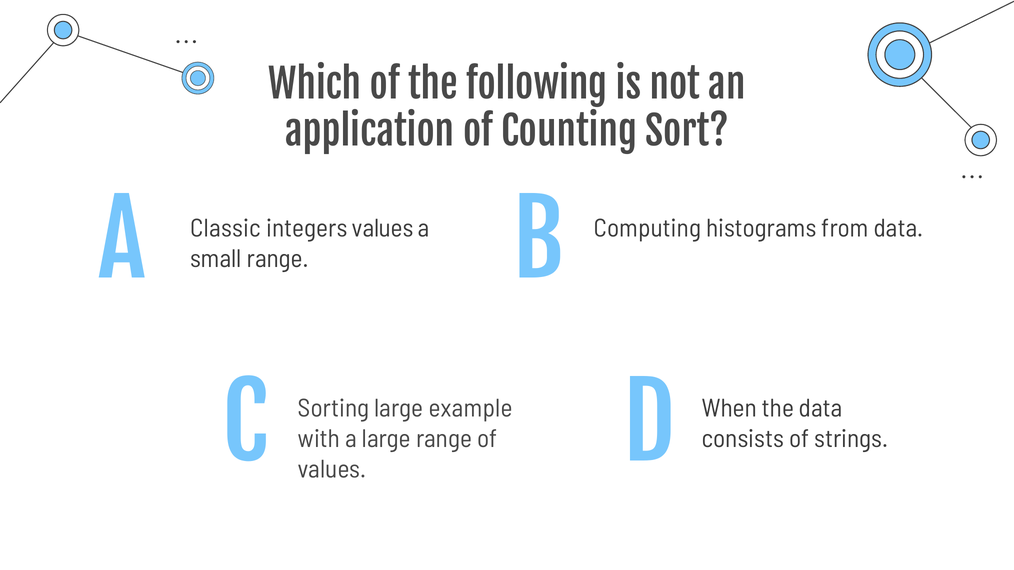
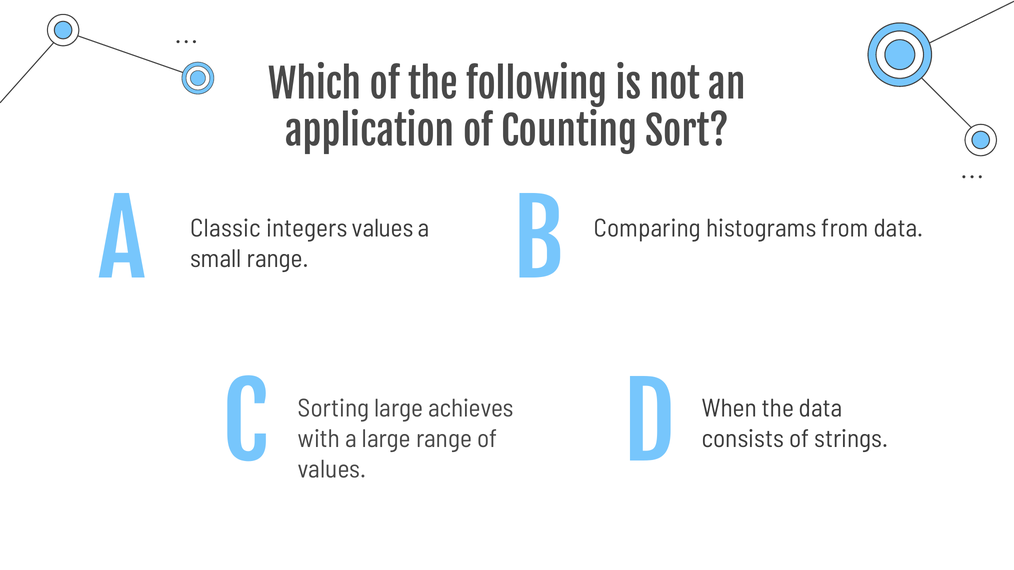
Computing: Computing -> Comparing
example: example -> achieves
